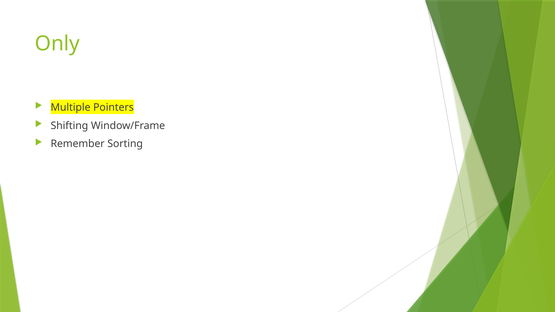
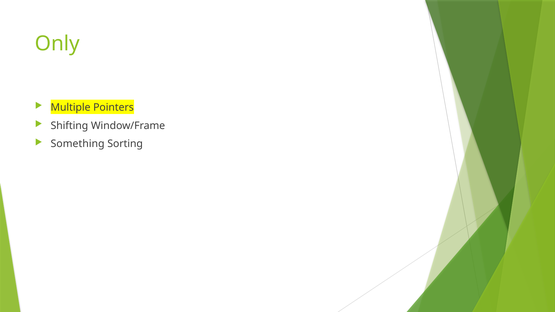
Remember: Remember -> Something
